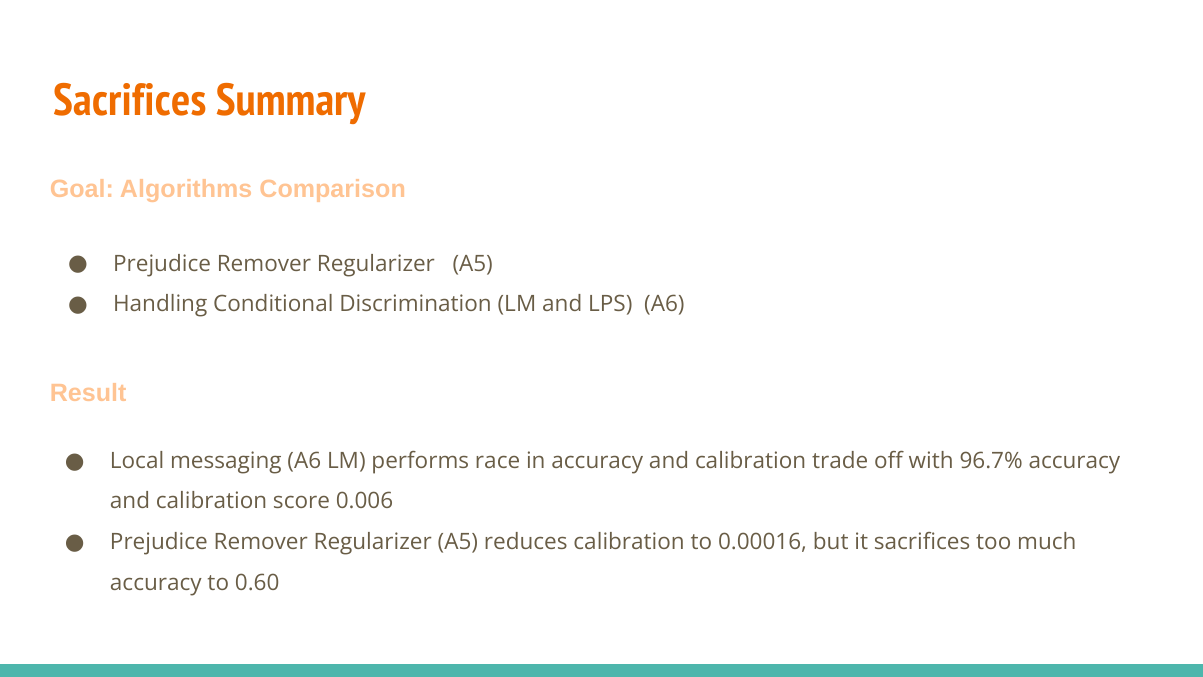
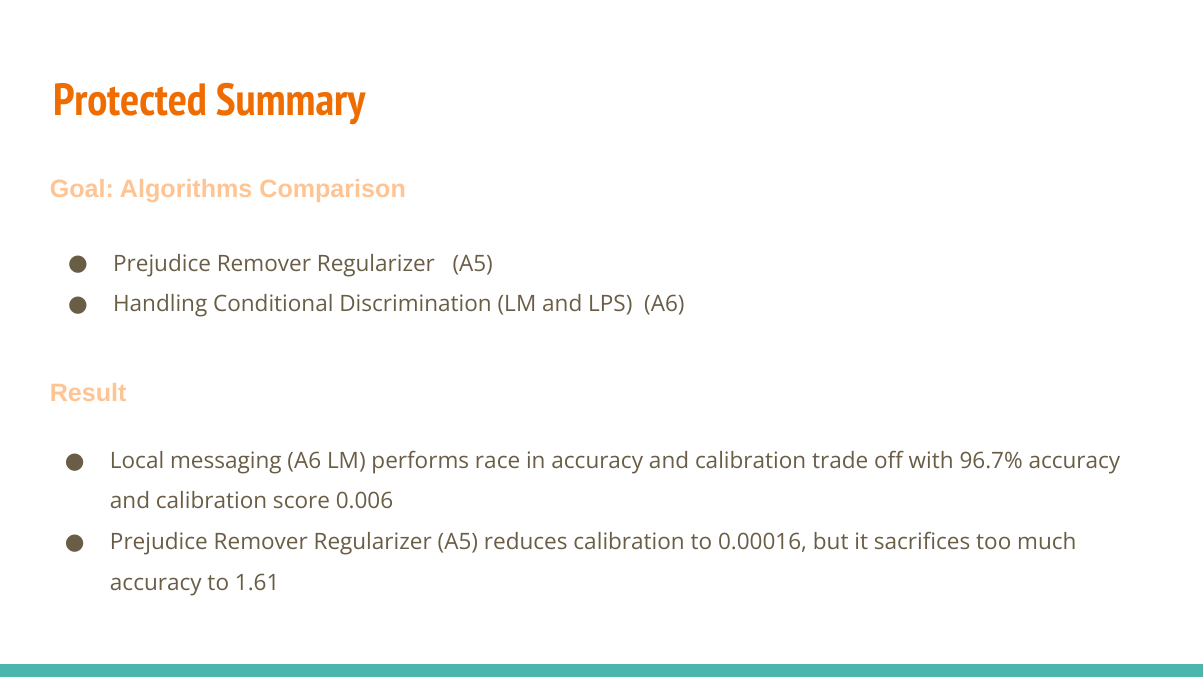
Sacrifices at (130, 101): Sacrifices -> Protected
0.60: 0.60 -> 1.61
